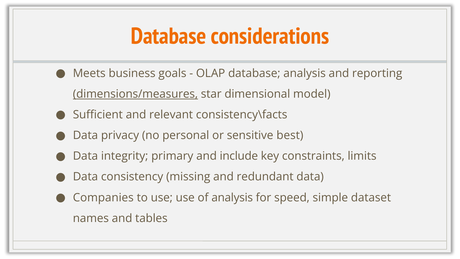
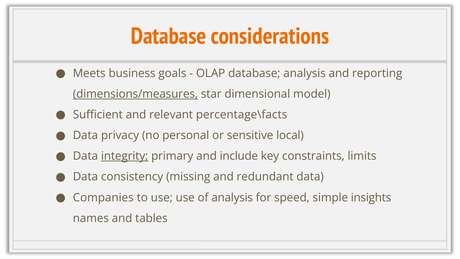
consistency\facts: consistency\facts -> percentage\facts
best: best -> local
integrity underline: none -> present
dataset: dataset -> insights
